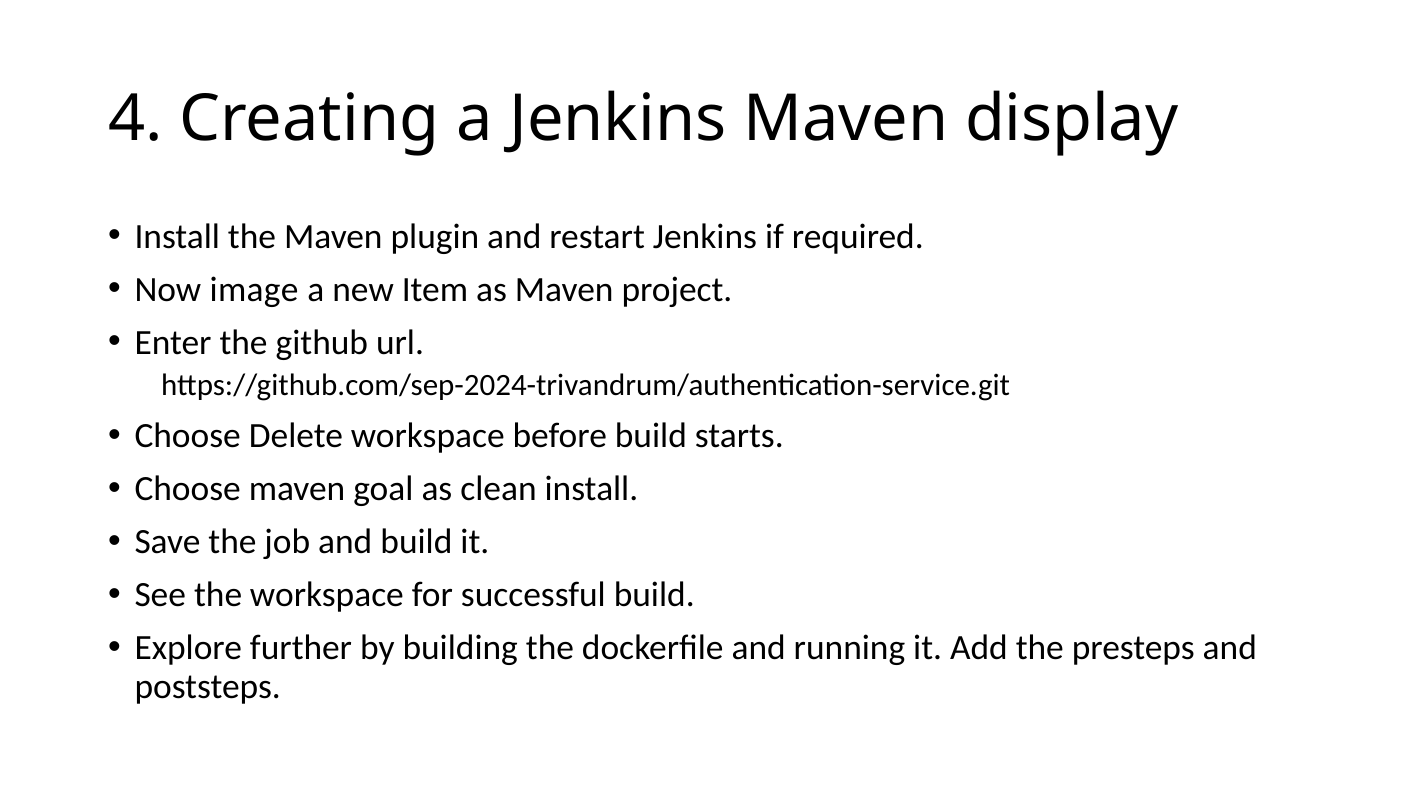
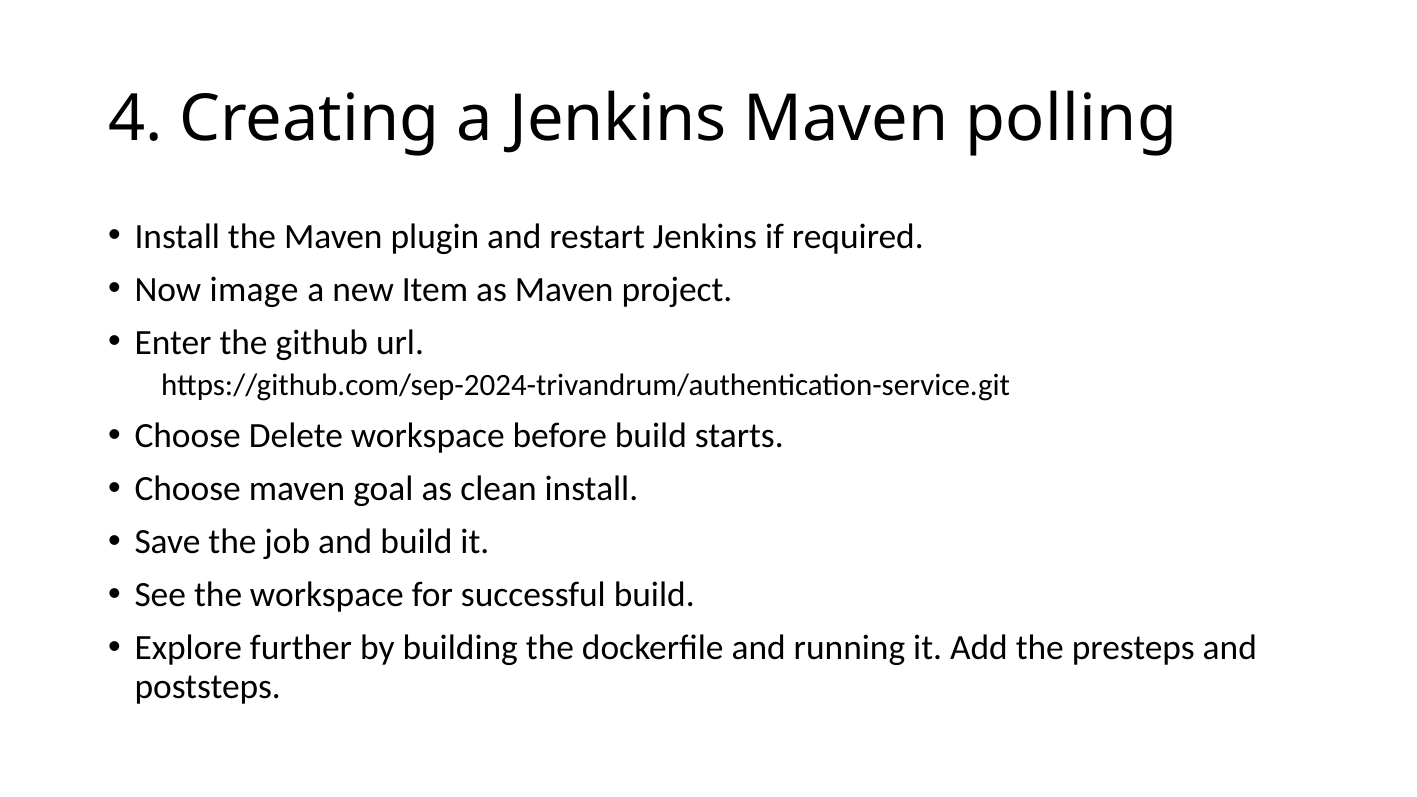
display: display -> polling
